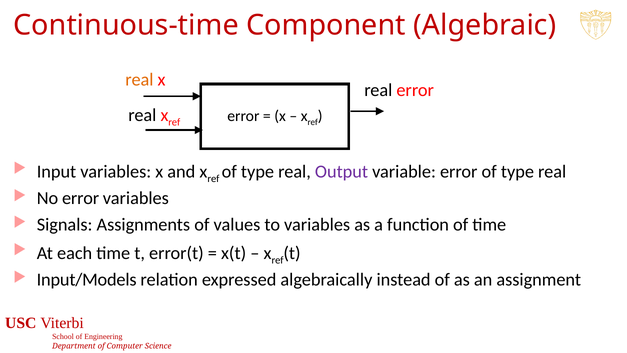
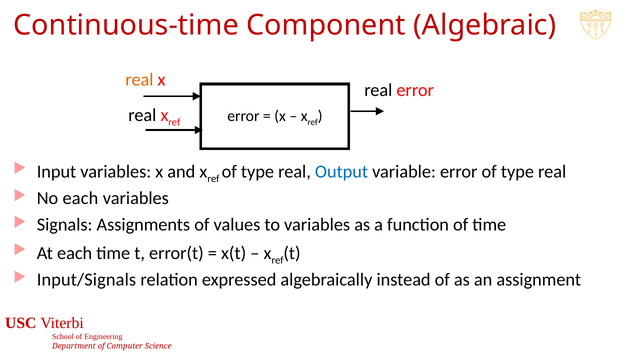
Output colour: purple -> blue
No error: error -> each
Input/Models: Input/Models -> Input/Signals
